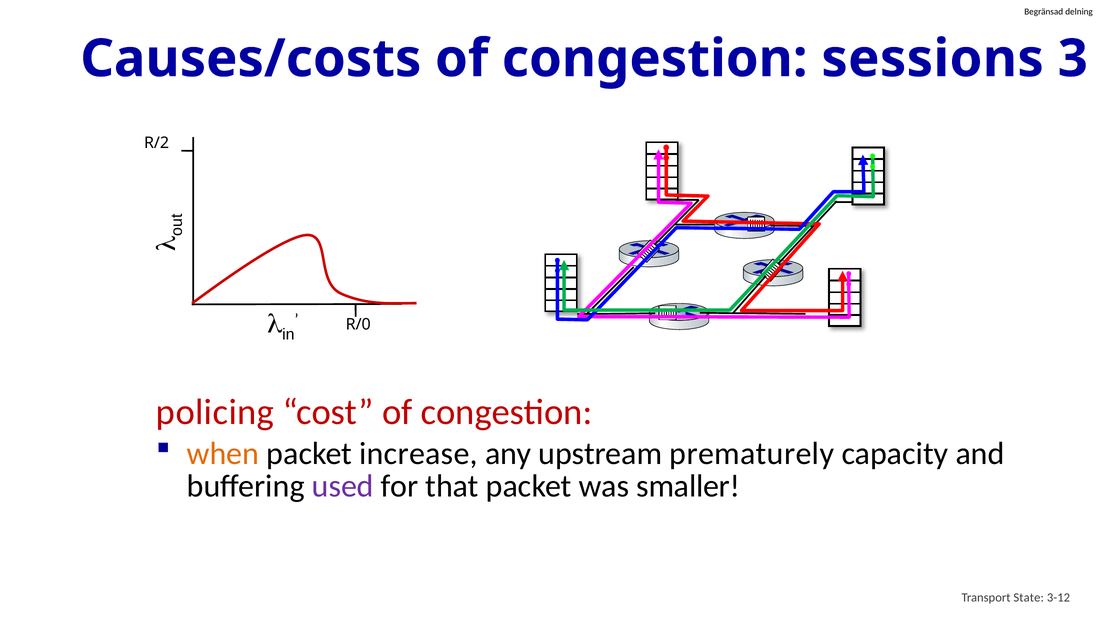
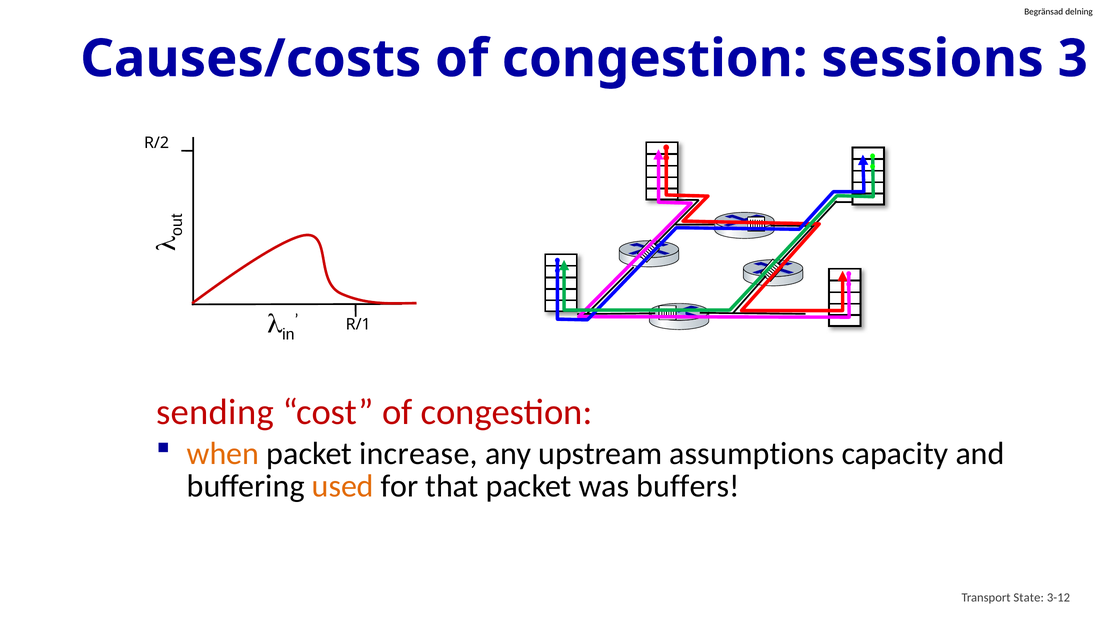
R/0: R/0 -> R/1
policing: policing -> sending
prematurely: prematurely -> assumptions
used colour: purple -> orange
smaller: smaller -> buffers
